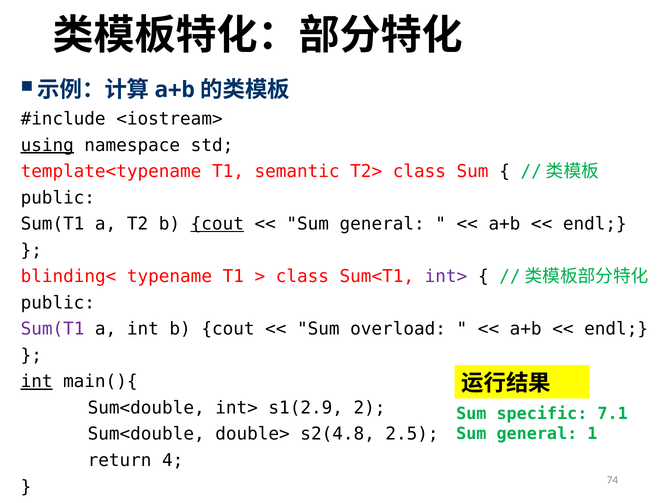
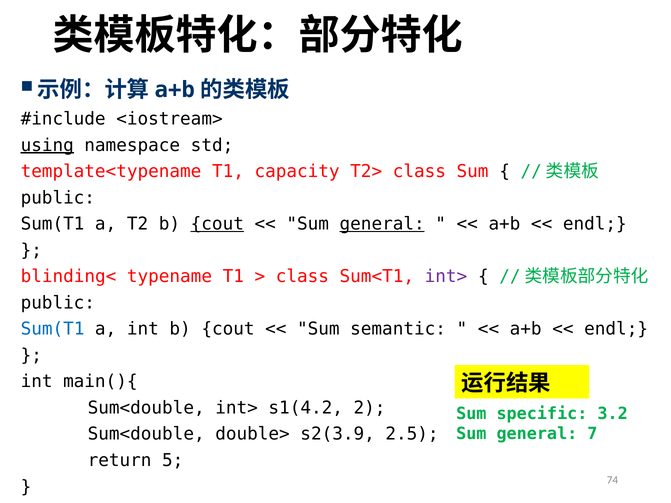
semantic: semantic -> capacity
general at (382, 224) underline: none -> present
Sum(T1 at (53, 329) colour: purple -> blue
overload: overload -> semantic
int at (37, 382) underline: present -> none
s1(2.9: s1(2.9 -> s1(4.2
7.1: 7.1 -> 3.2
1: 1 -> 7
s2(4.8: s2(4.8 -> s2(3.9
4: 4 -> 5
